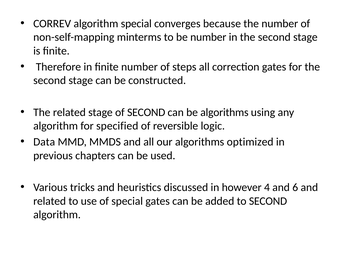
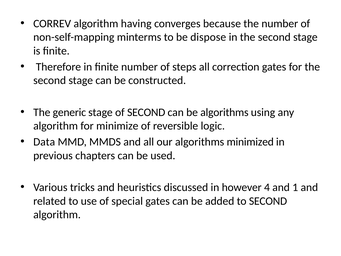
algorithm special: special -> having
be number: number -> dispose
The related: related -> generic
specified: specified -> minimize
optimized: optimized -> minimized
6: 6 -> 1
